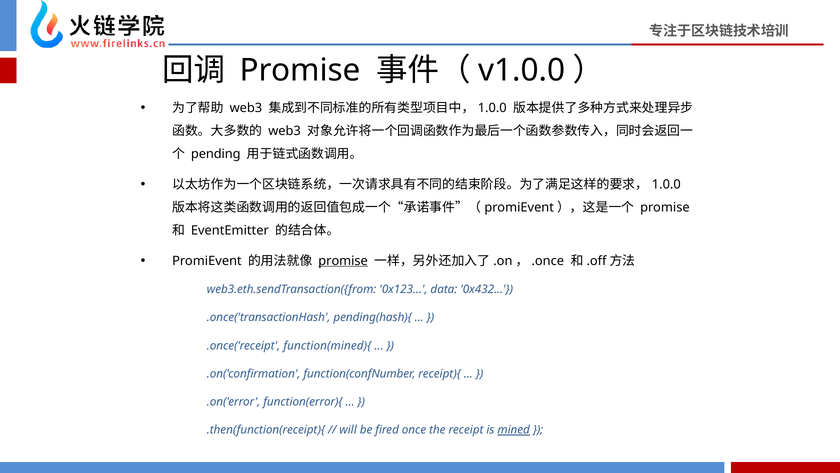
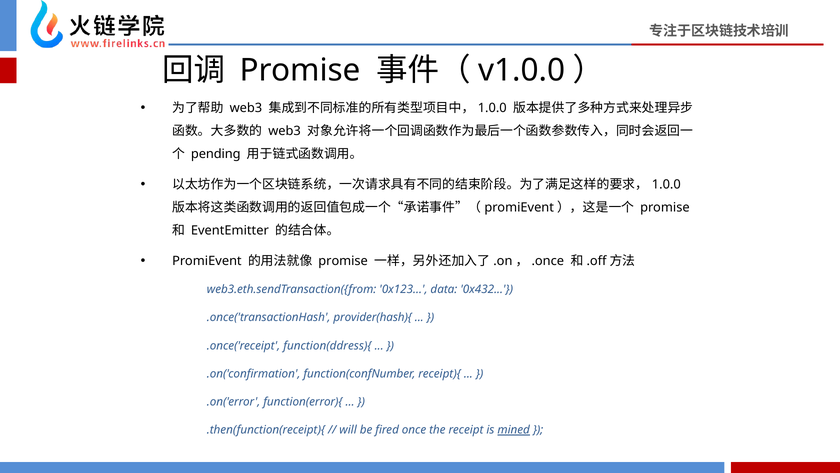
promise at (343, 261) underline: present -> none
pending(hash){: pending(hash){ -> provider(hash){
function(mined){: function(mined){ -> function(ddress){
